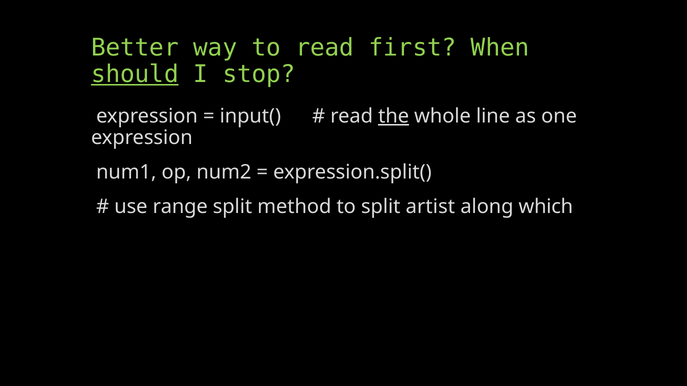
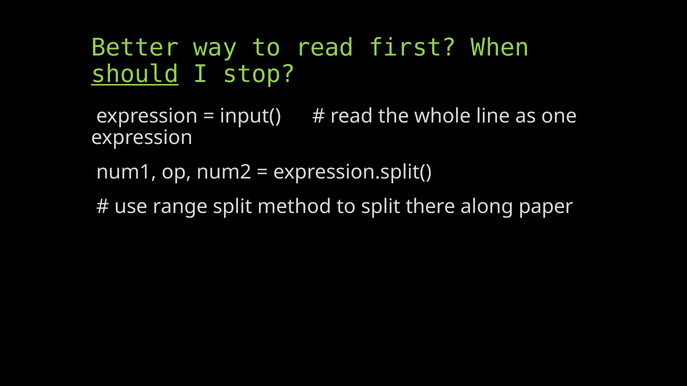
the underline: present -> none
artist: artist -> there
which: which -> paper
